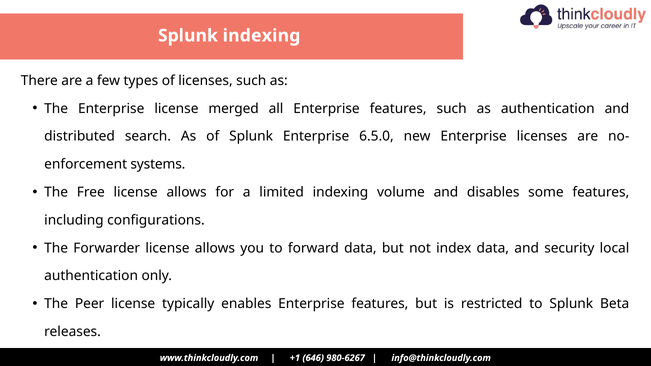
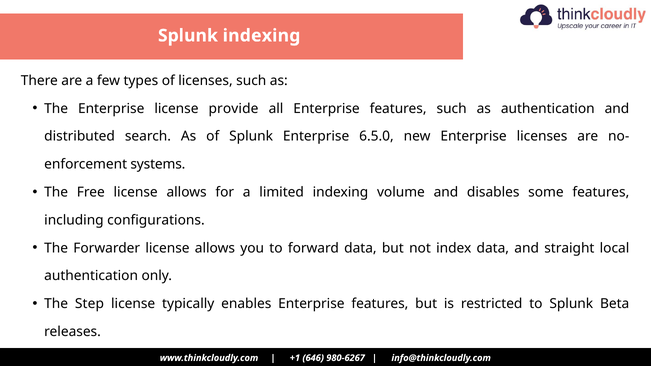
merged: merged -> provide
security: security -> straight
Peer: Peer -> Step
